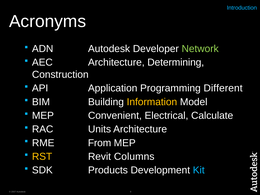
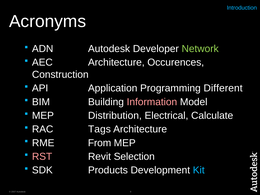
Determining: Determining -> Occurences
Information colour: yellow -> pink
Convenient: Convenient -> Distribution
Units: Units -> Tags
RST colour: yellow -> pink
Columns: Columns -> Selection
